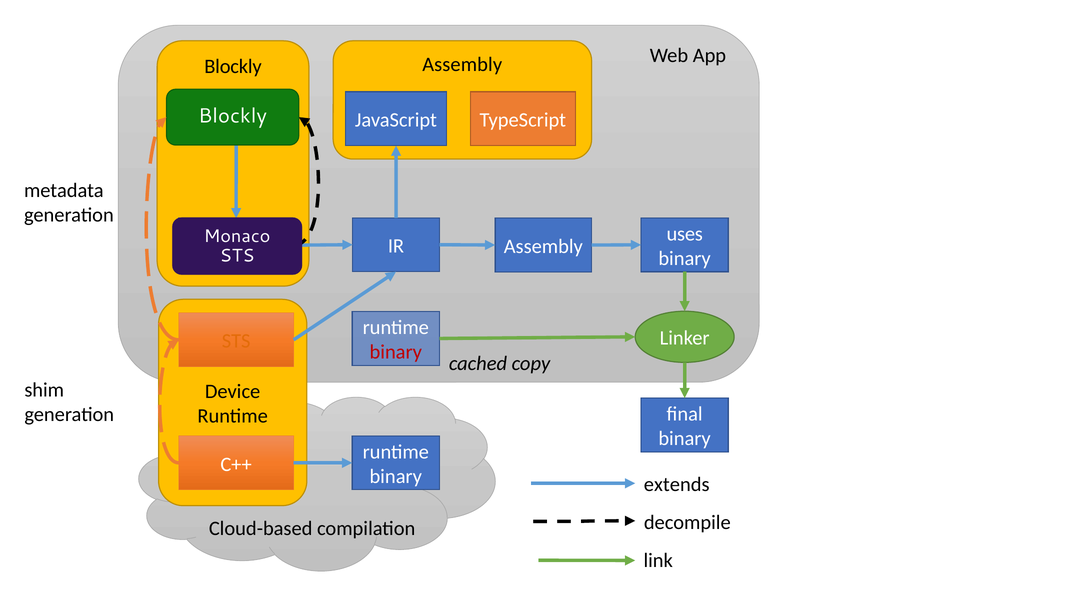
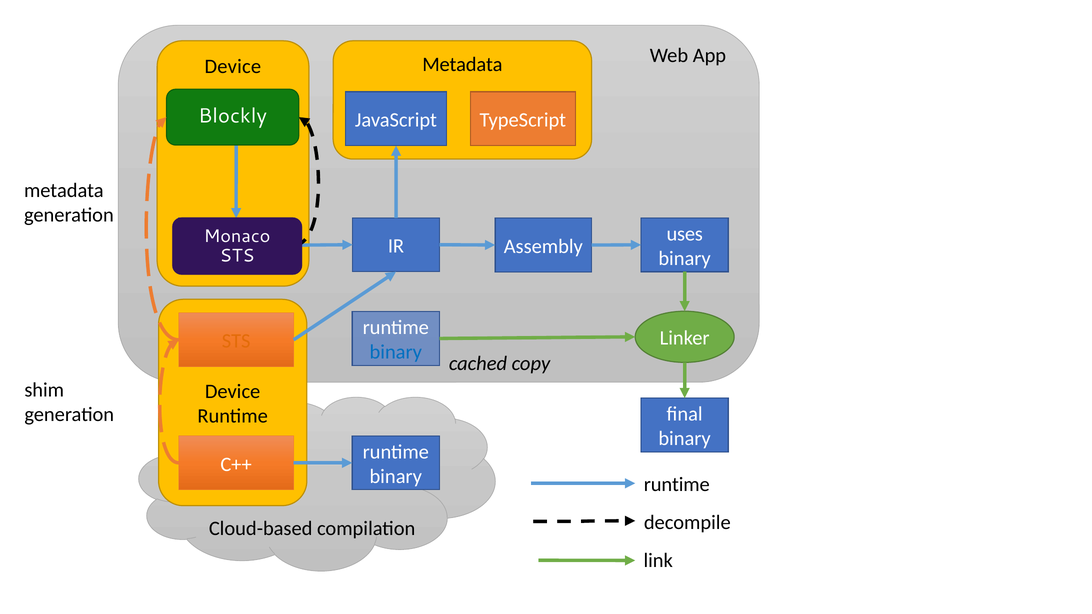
Assembly at (462, 65): Assembly -> Metadata
Blockly at (233, 67): Blockly -> Device
binary at (396, 352) colour: red -> blue
extends at (677, 485): extends -> runtime
